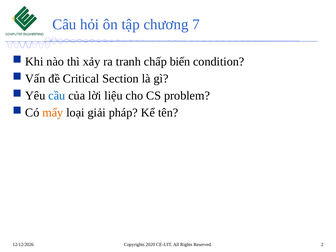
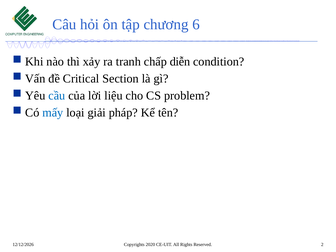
7: 7 -> 6
biến: biến -> diễn
mấy colour: orange -> blue
